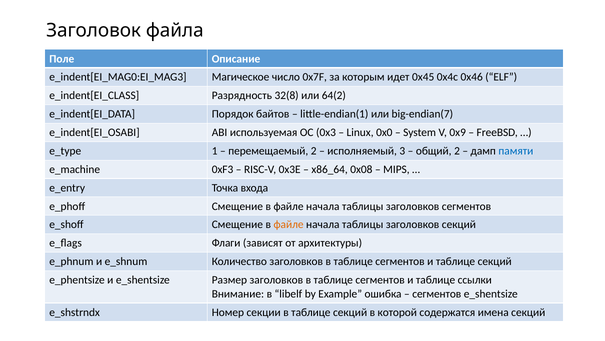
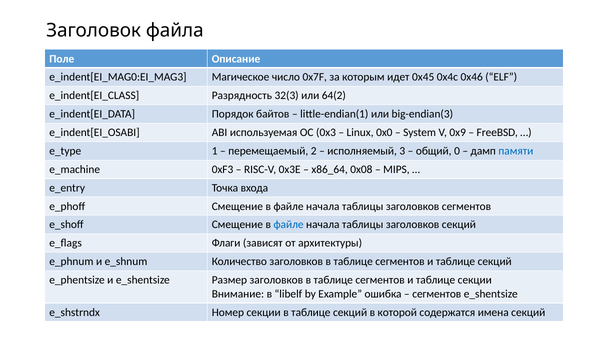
32(8: 32(8 -> 32(3
big-endian(7: big-endian(7 -> big-endian(3
общий 2: 2 -> 0
файле at (289, 224) colour: orange -> blue
таблице ссылки: ссылки -> секции
